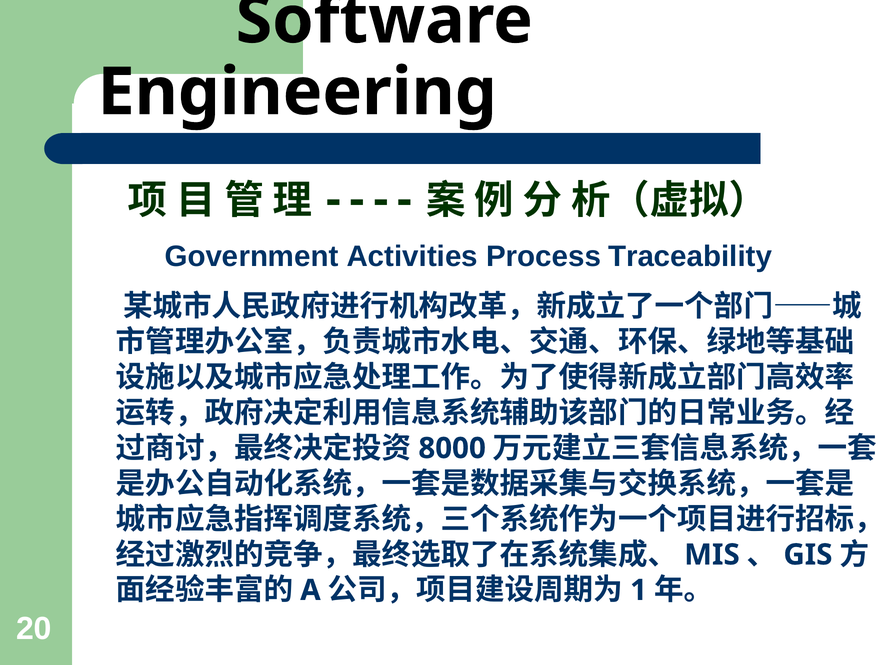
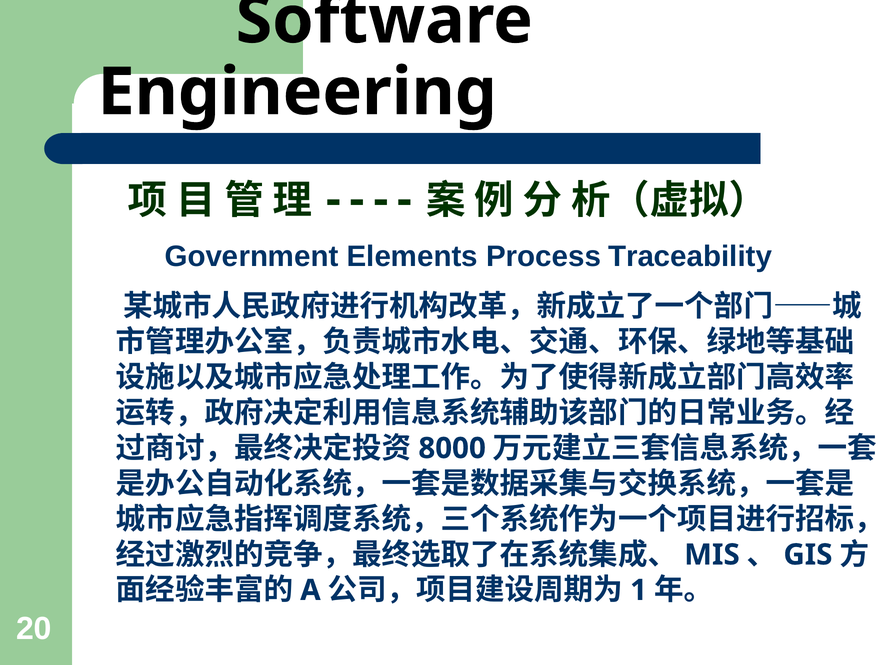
Activities: Activities -> Elements
